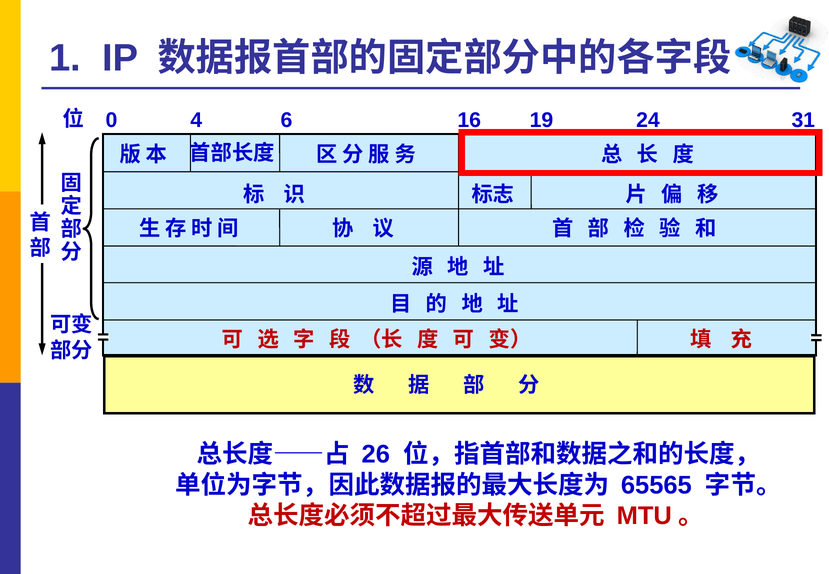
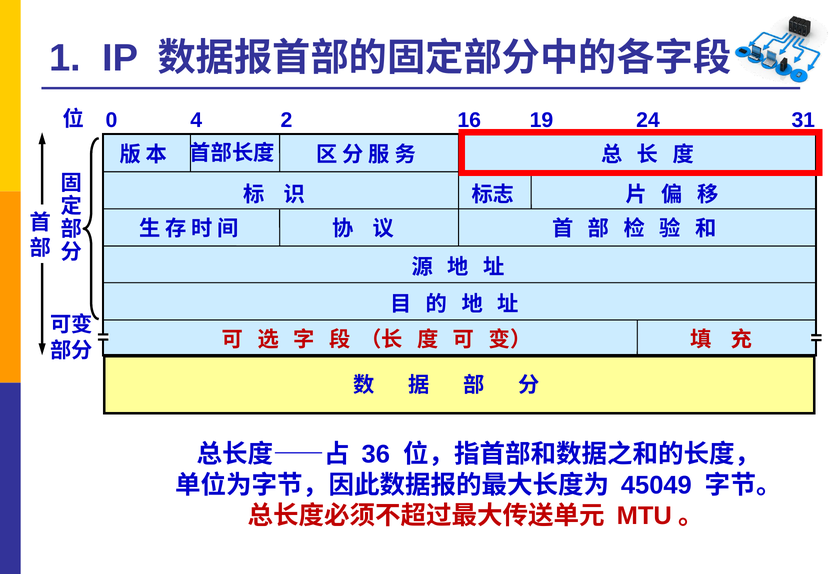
6: 6 -> 2
26: 26 -> 36
65565: 65565 -> 45049
